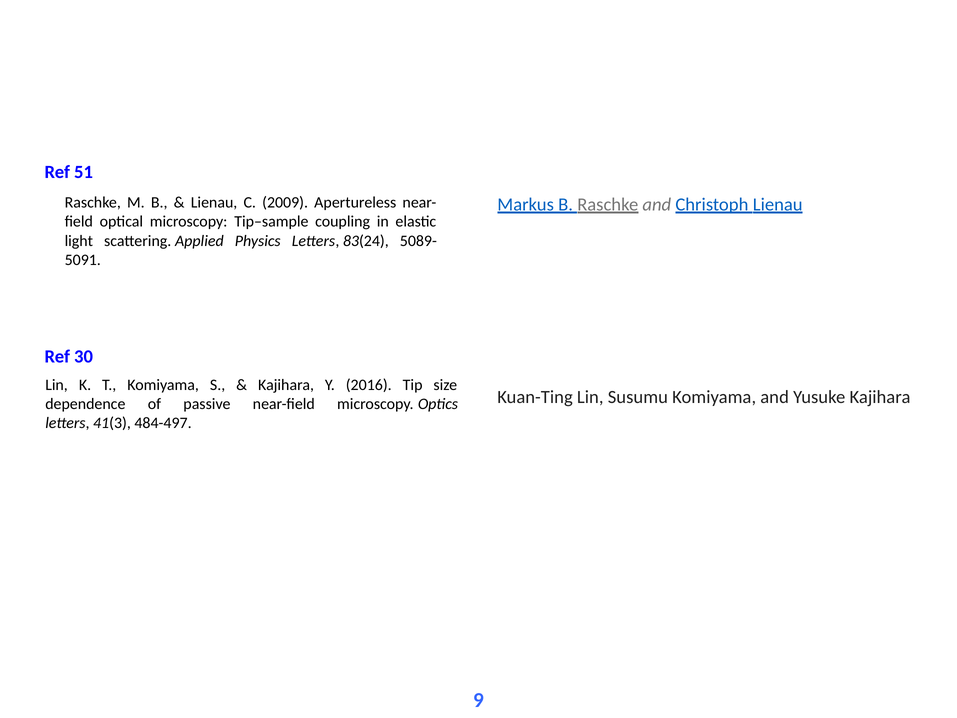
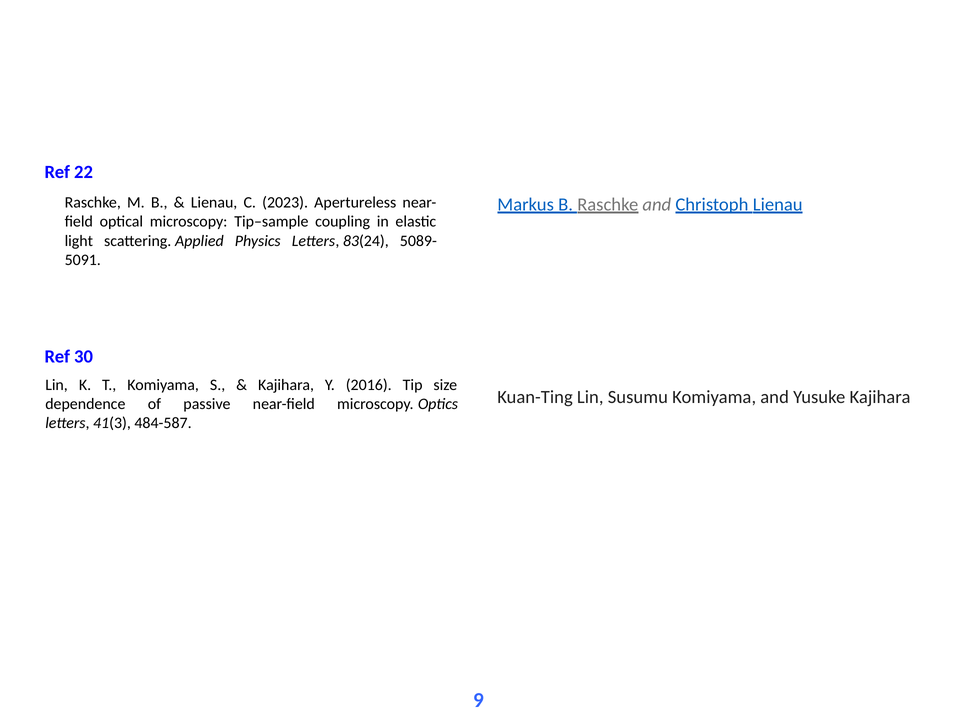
51: 51 -> 22
2009: 2009 -> 2023
484-497: 484-497 -> 484-587
